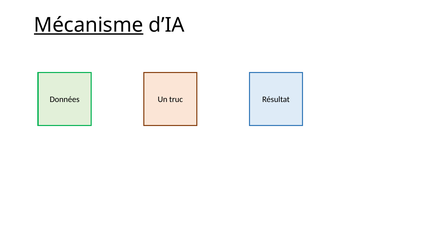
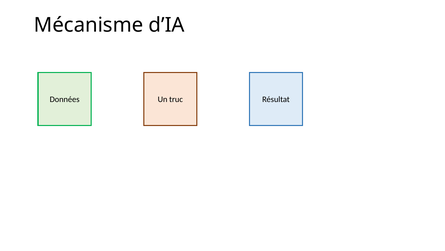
Mécanisme underline: present -> none
